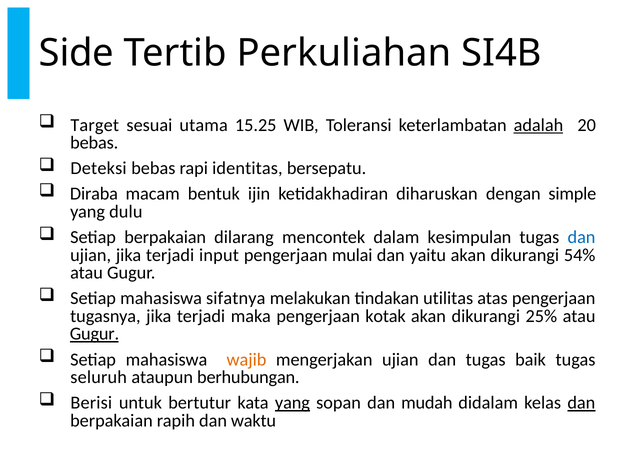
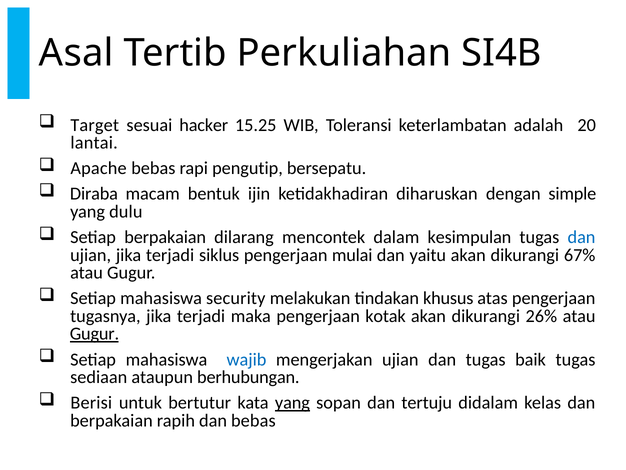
Side: Side -> Asal
utama: utama -> hacker
adalah underline: present -> none
bebas at (94, 143): bebas -> lantai
Deteksi: Deteksi -> Apache
identitas: identitas -> pengutip
input: input -> siklus
54%: 54% -> 67%
sifatnya: sifatnya -> security
utilitas: utilitas -> khusus
25%: 25% -> 26%
wajib colour: orange -> blue
seluruh: seluruh -> sediaan
mudah: mudah -> tertuju
dan at (581, 402) underline: present -> none
dan waktu: waktu -> bebas
